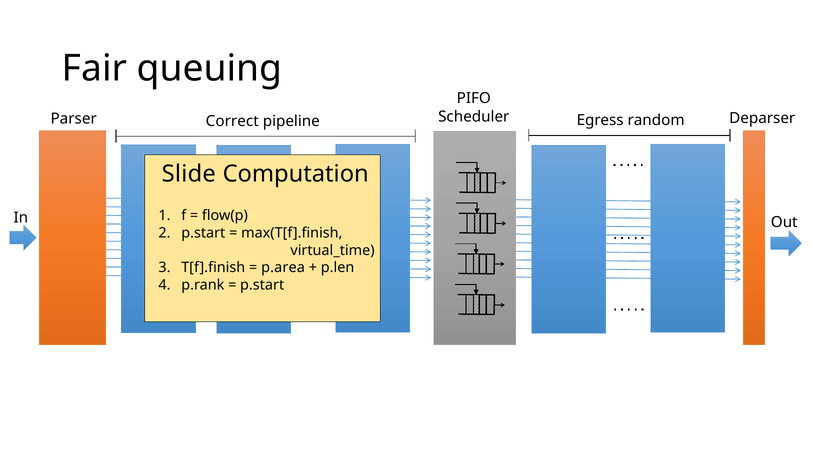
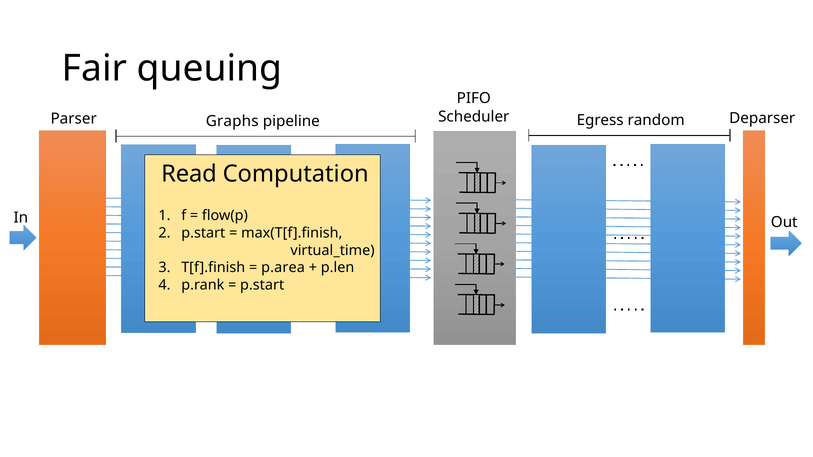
Correct: Correct -> Graphs
Slide: Slide -> Read
